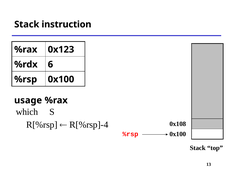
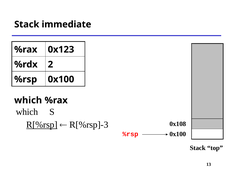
instruction: instruction -> immediate
6: 6 -> 2
usage at (28, 100): usage -> which
R[%rsp underline: none -> present
R[%rsp]-4: R[%rsp]-4 -> R[%rsp]-3
